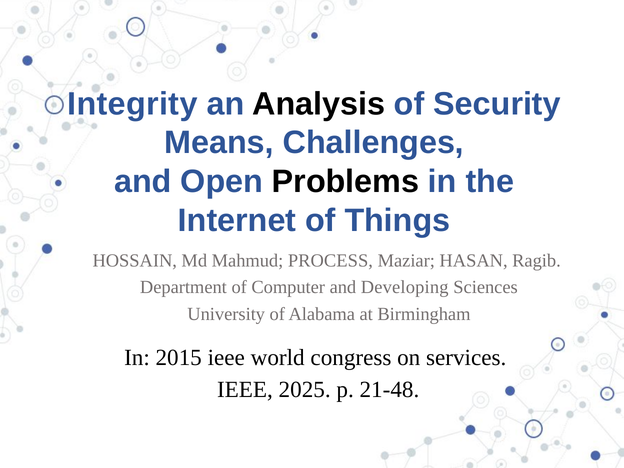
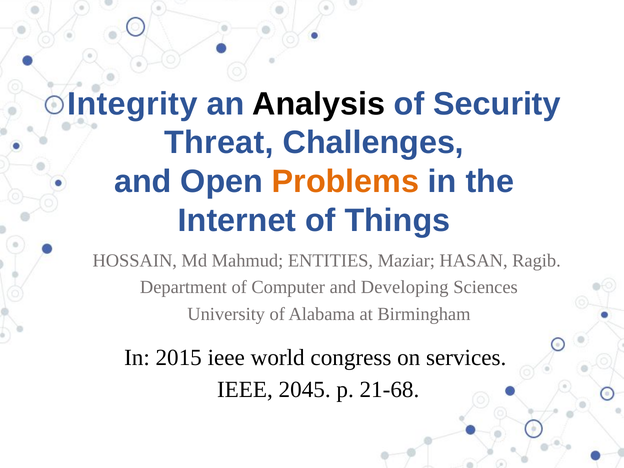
Means: Means -> Threat
Problems colour: black -> orange
PROCESS: PROCESS -> ENTITIES
2025: 2025 -> 2045
21-48: 21-48 -> 21-68
